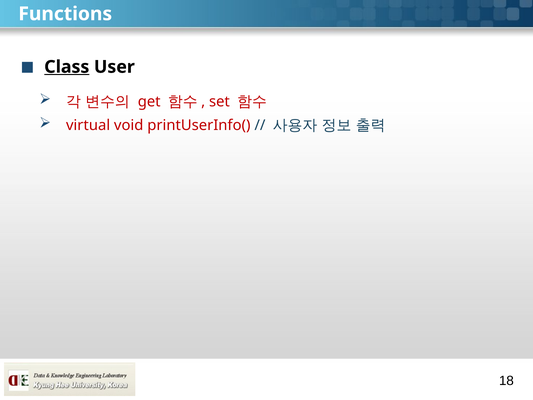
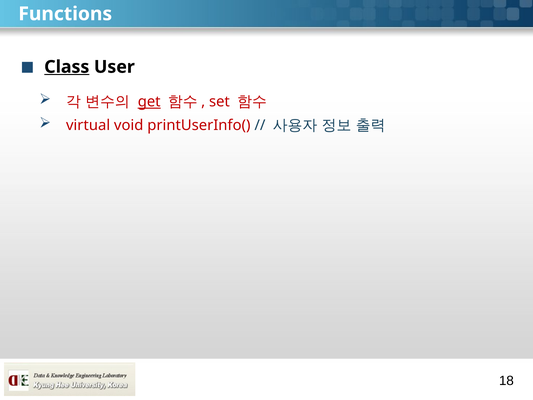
get underline: none -> present
